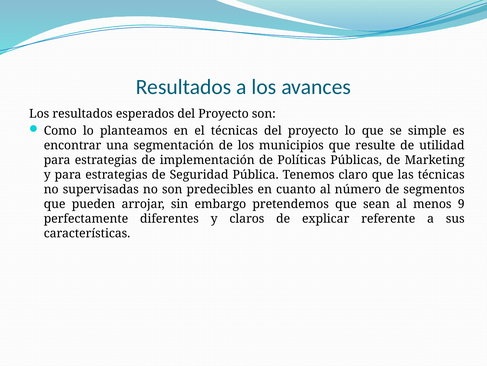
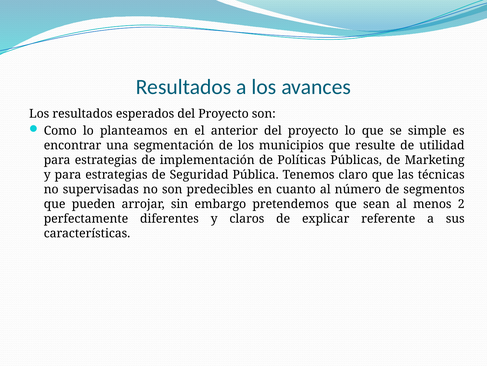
el técnicas: técnicas -> anterior
9: 9 -> 2
